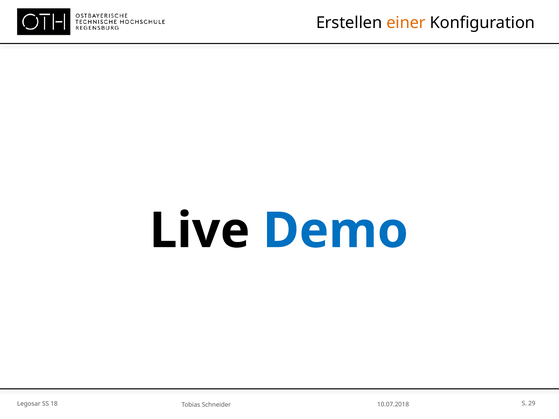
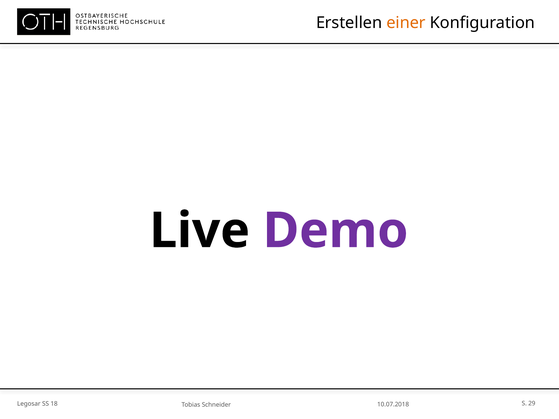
Demo colour: blue -> purple
